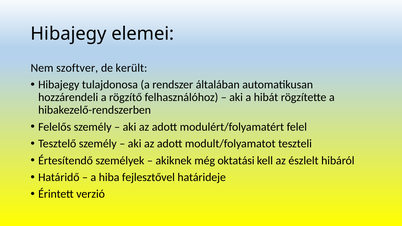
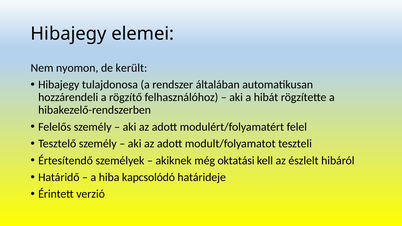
szoftver: szoftver -> nyomon
fejlesztővel: fejlesztővel -> kapcsolódó
